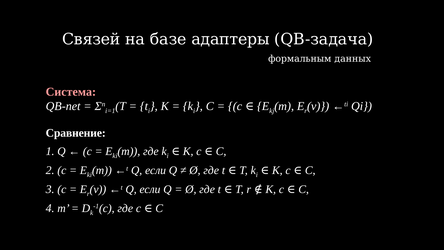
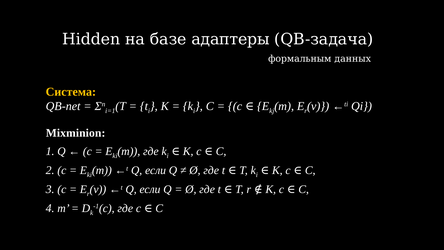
Связей: Связей -> Hidden
Система colour: pink -> yellow
Сравнение: Сравнение -> Mixminion
